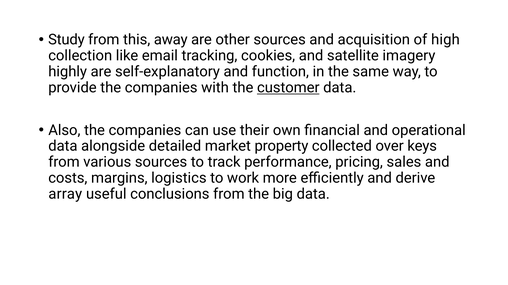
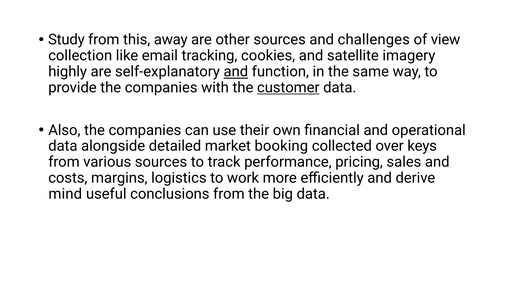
acquisition: acquisition -> challenges
high: high -> view
and at (236, 72) underline: none -> present
property: property -> booking
array: array -> mind
